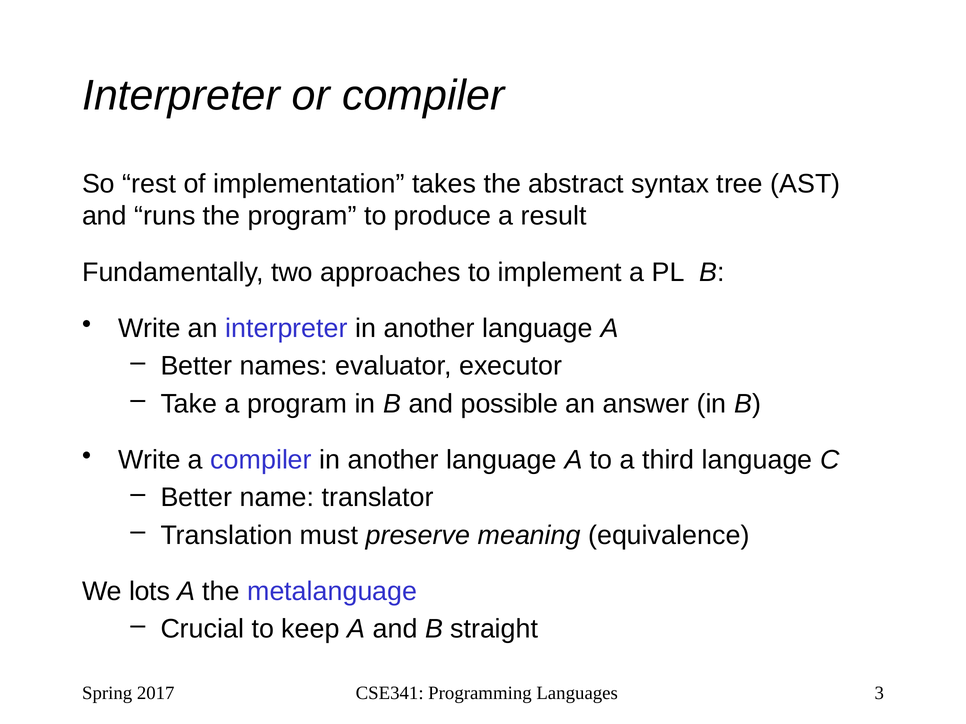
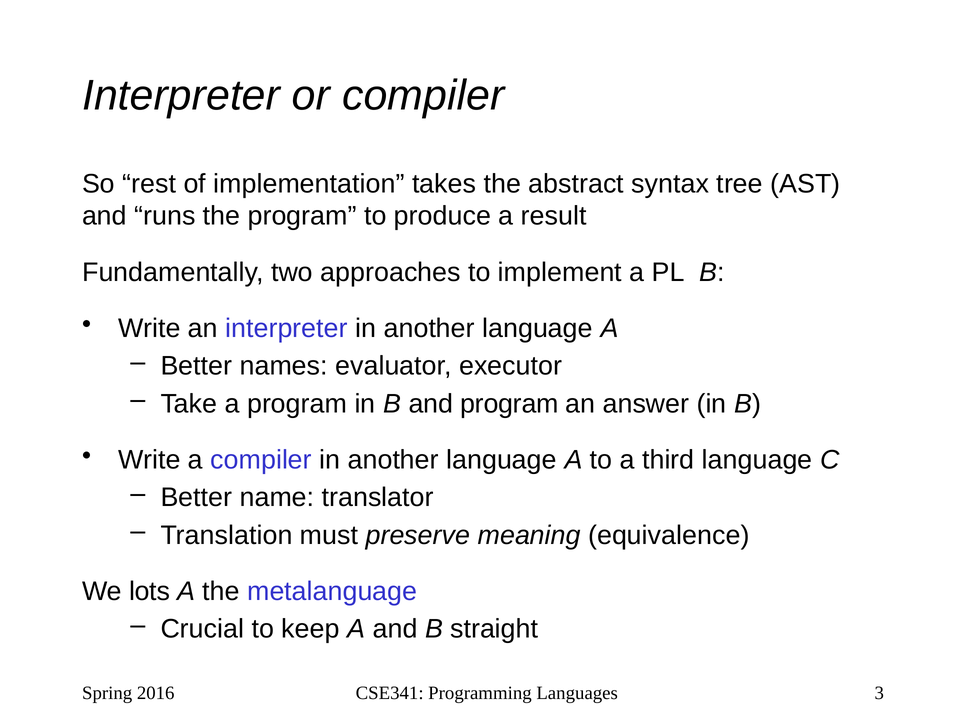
and possible: possible -> program
2017: 2017 -> 2016
